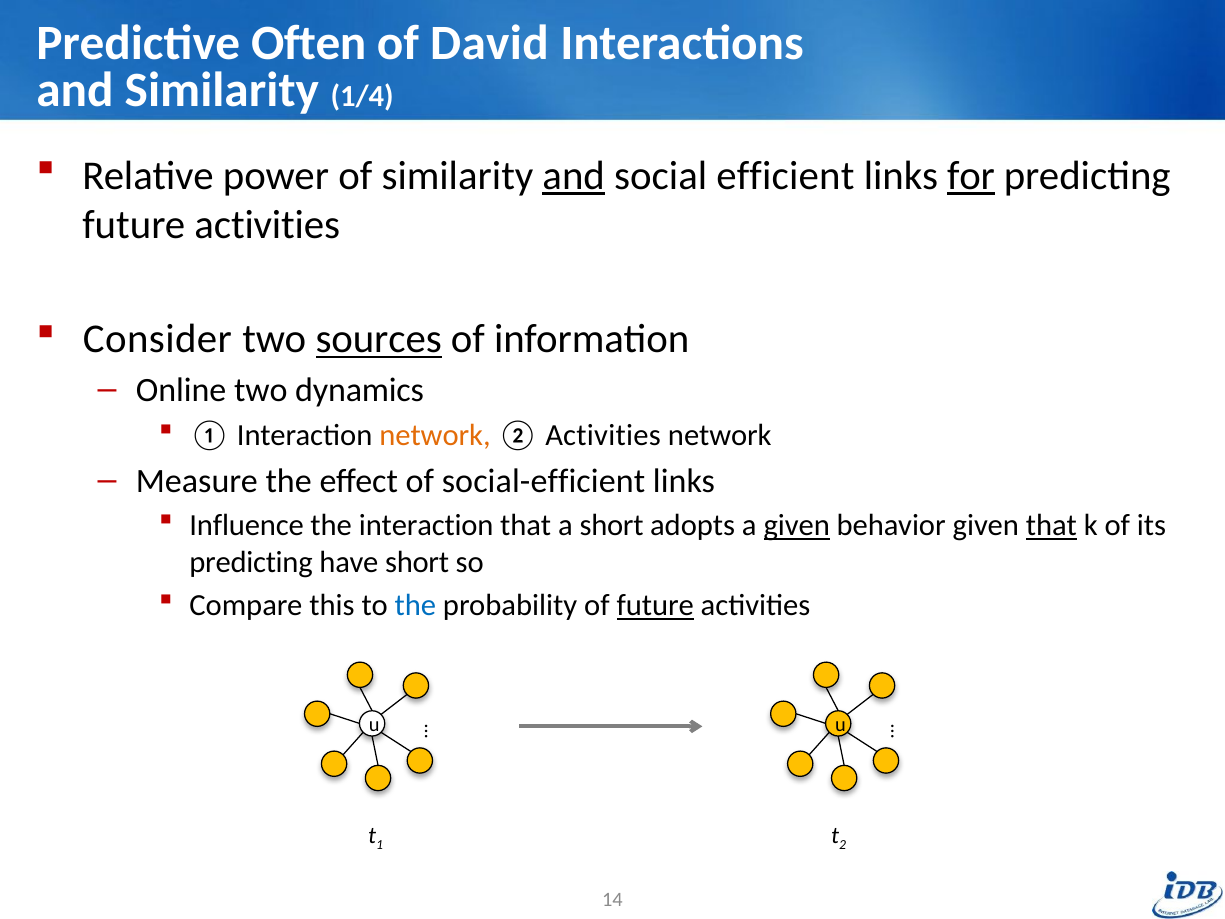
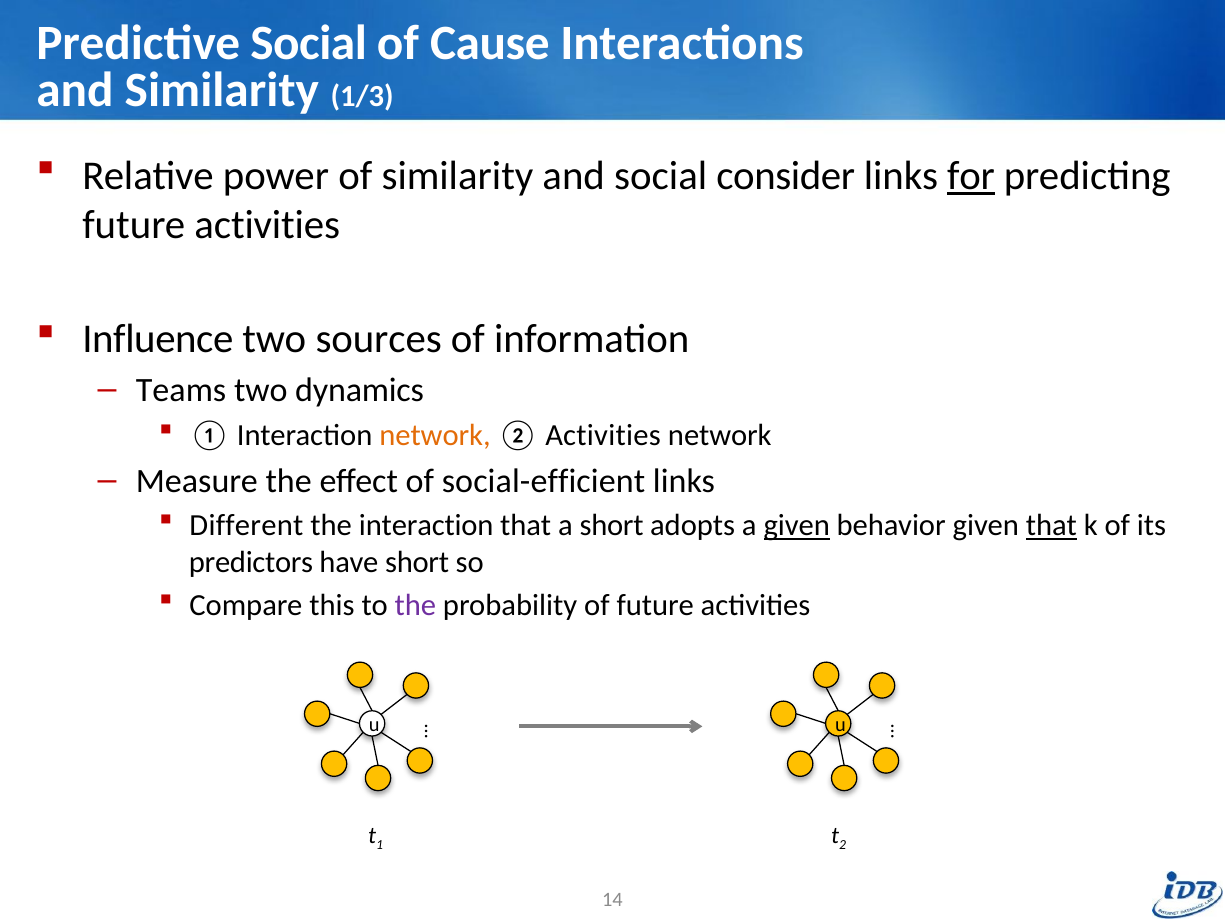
Predictive Often: Often -> Social
David: David -> Cause
1/4: 1/4 -> 1/3
and at (574, 176) underline: present -> none
efficient: efficient -> consider
Consider: Consider -> Influence
sources underline: present -> none
Online: Online -> Teams
Influence: Influence -> Different
predicting at (251, 562): predicting -> predictors
the at (415, 605) colour: blue -> purple
future at (655, 605) underline: present -> none
